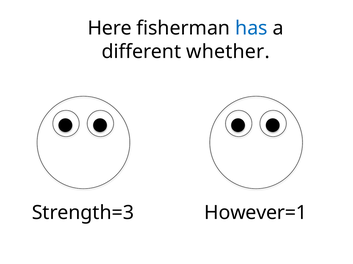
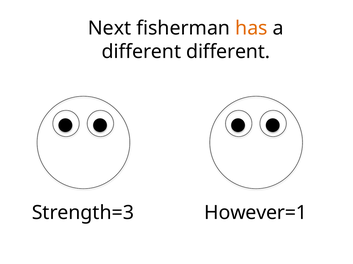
Here: Here -> Next
has colour: blue -> orange
different whether: whether -> different
